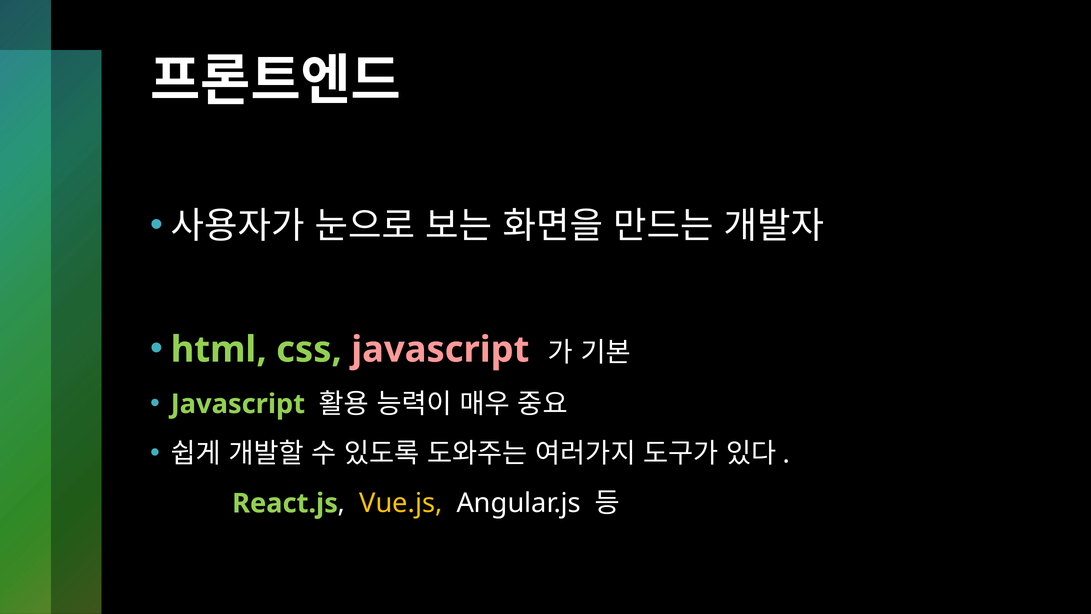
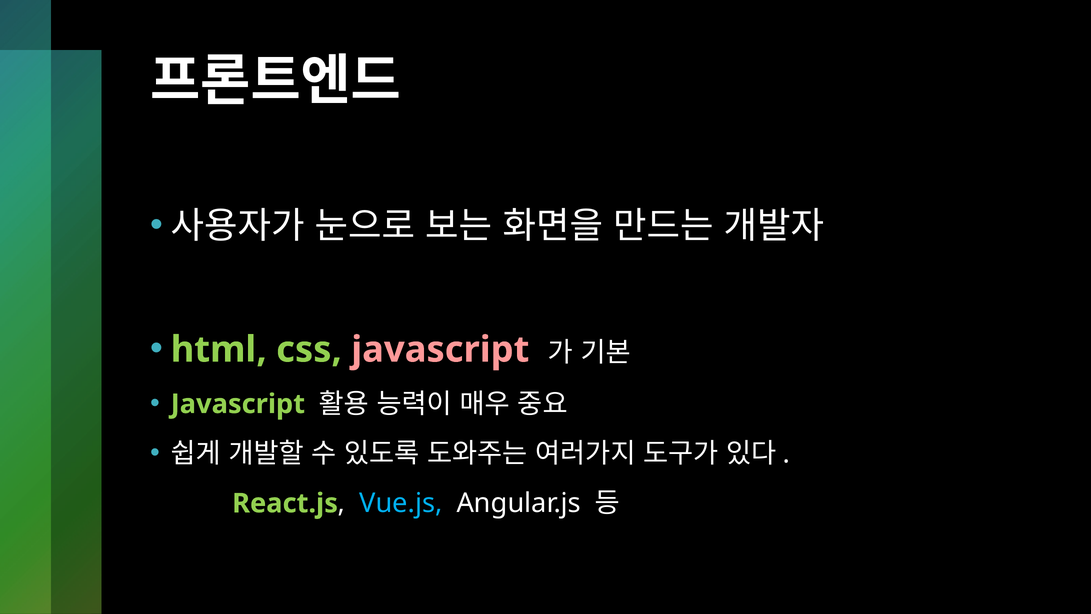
Vue.js colour: yellow -> light blue
